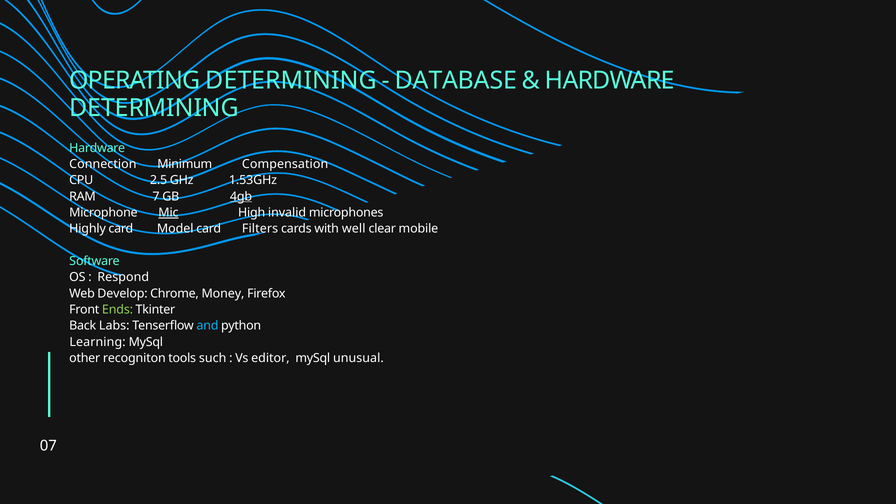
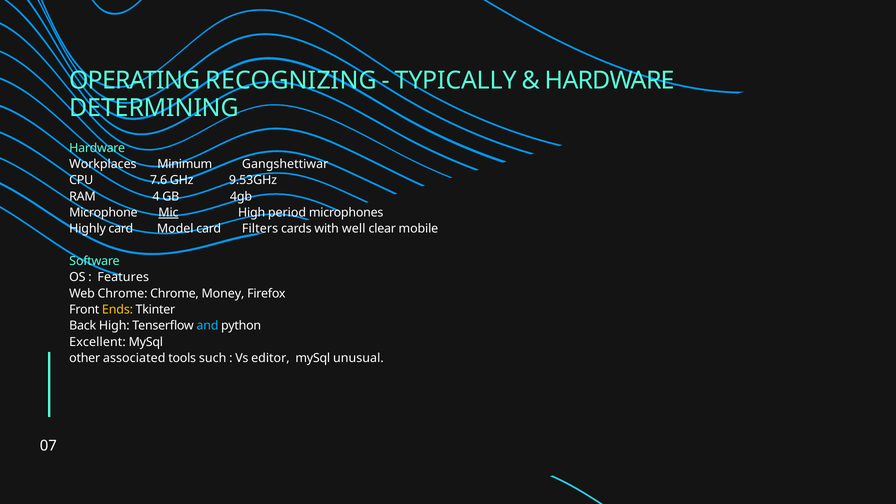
OPERATING DETERMINING: DETERMINING -> RECOGNIZING
DATABASE: DATABASE -> TYPICALLY
Connection: Connection -> Workplaces
Compensation: Compensation -> Gangshettiwar
2.5: 2.5 -> 7.6
1.53GHz: 1.53GHz -> 9.53GHz
7: 7 -> 4
4gb underline: present -> none
invalid: invalid -> period
Respond: Respond -> Features
Web Develop: Develop -> Chrome
Ends colour: light green -> yellow
Back Labs: Labs -> High
Learning: Learning -> Excellent
recogniton: recogniton -> associated
